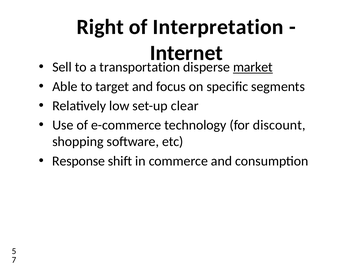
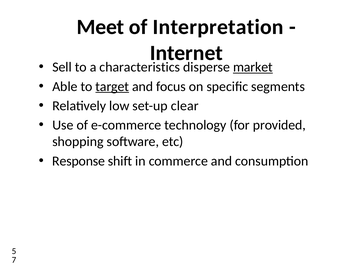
Right: Right -> Meet
transportation: transportation -> characteristics
target underline: none -> present
discount: discount -> provided
